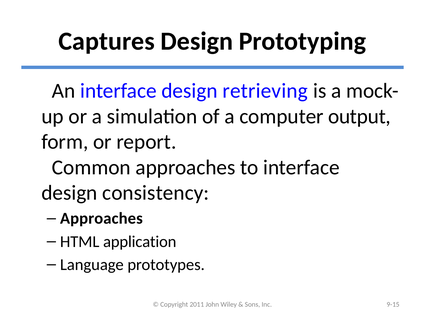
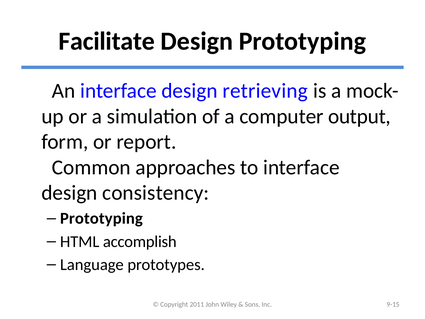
Captures: Captures -> Facilitate
Approaches at (101, 218): Approaches -> Prototyping
application: application -> accomplish
